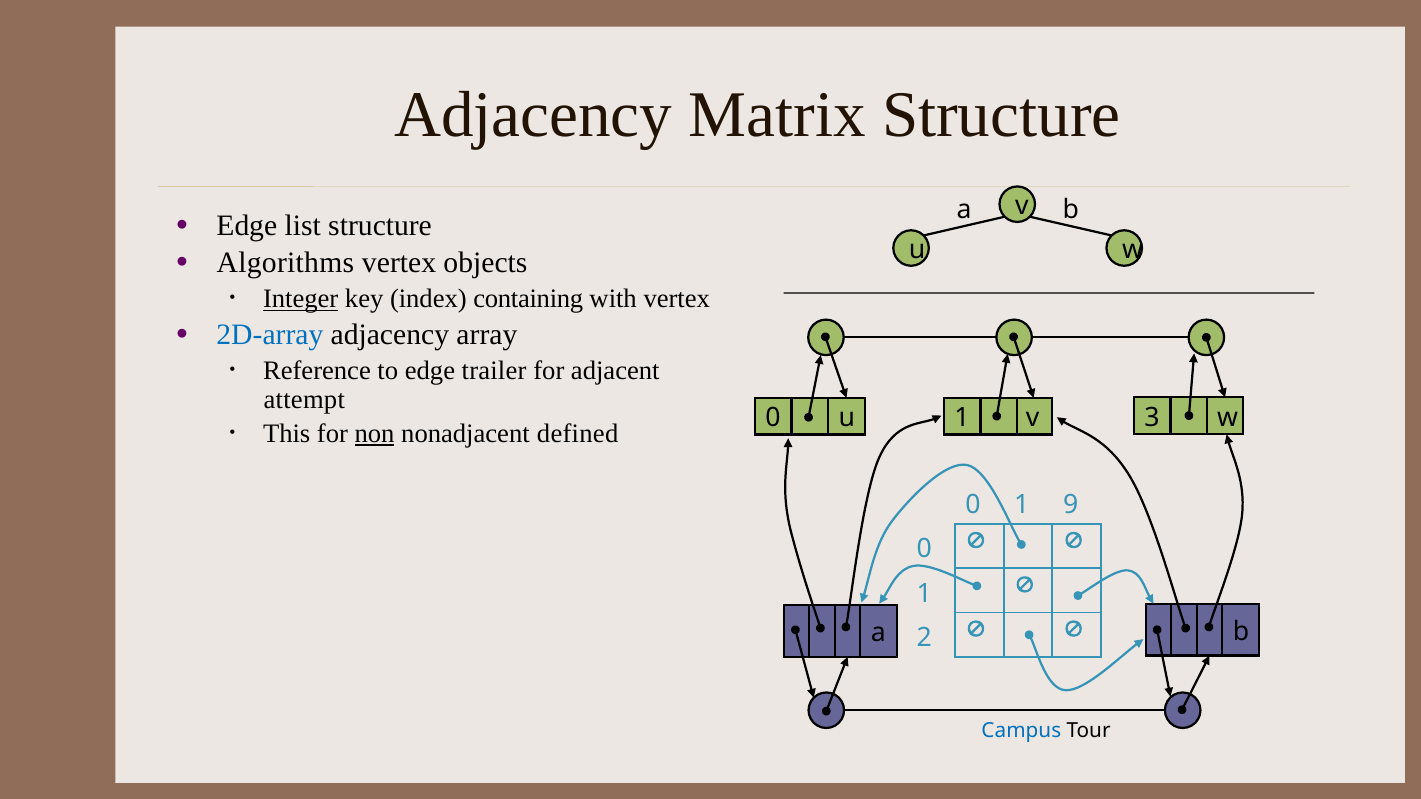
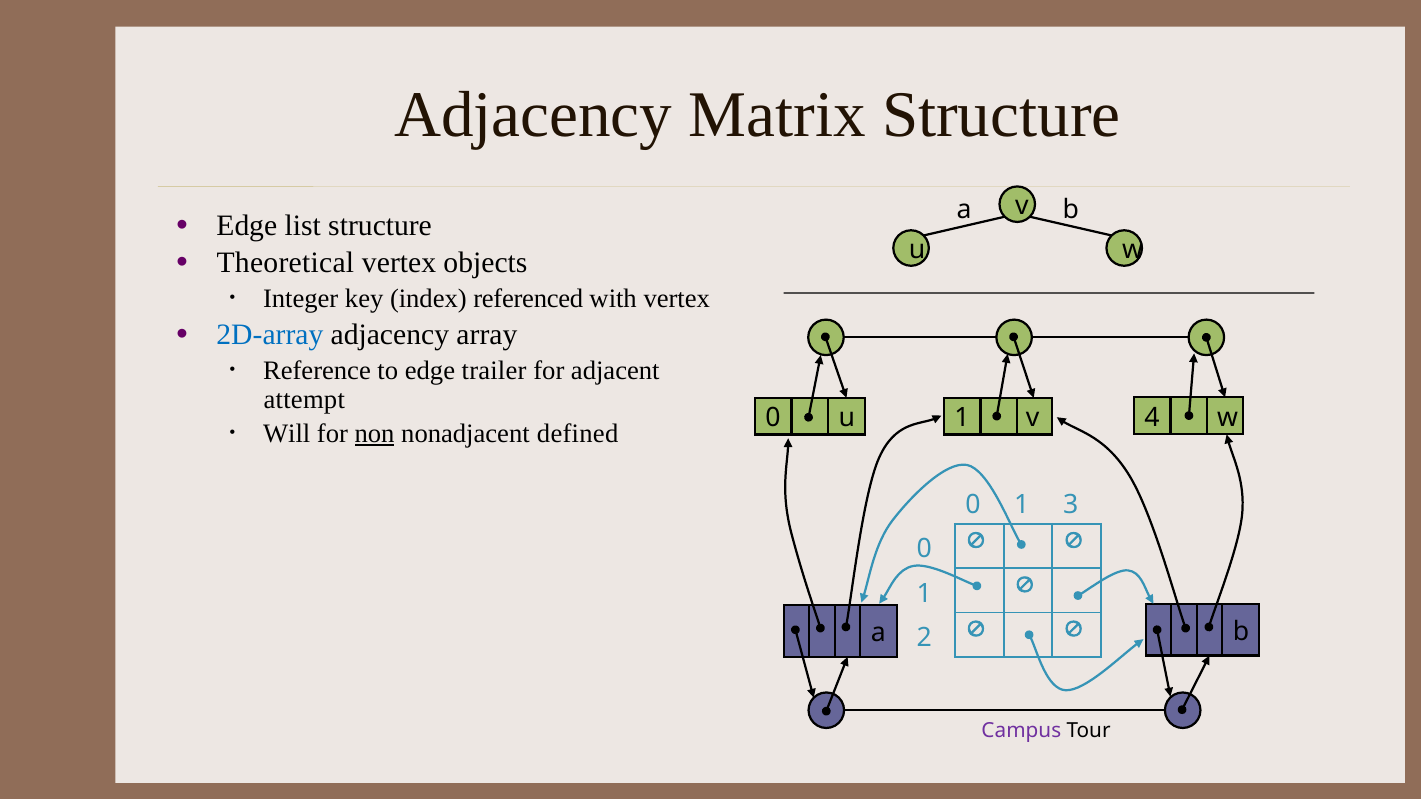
Algorithms: Algorithms -> Theoretical
Integer underline: present -> none
containing: containing -> referenced
3: 3 -> 4
This: This -> Will
9: 9 -> 3
Campus colour: blue -> purple
